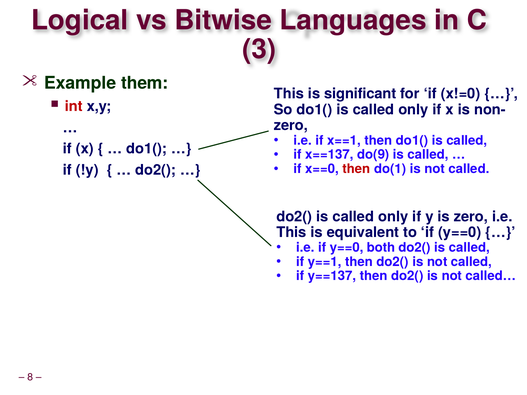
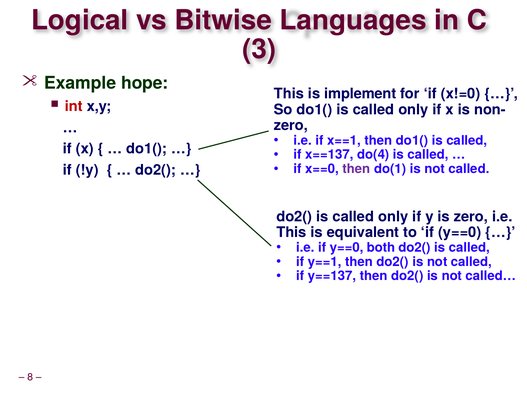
them: them -> hope
significant: significant -> implement
do(9: do(9 -> do(4
then at (356, 169) colour: red -> purple
